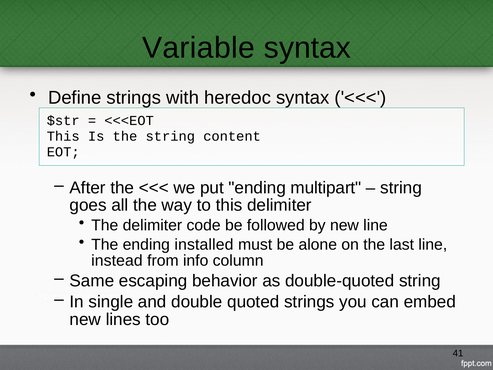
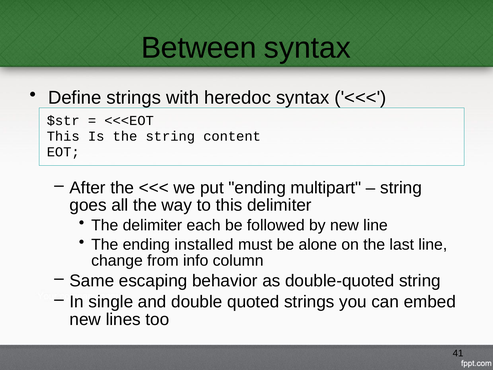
Variable: Variable -> Between
code: code -> each
instead: instead -> change
